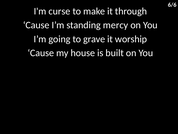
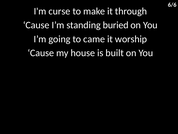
mercy: mercy -> buried
grave: grave -> came
